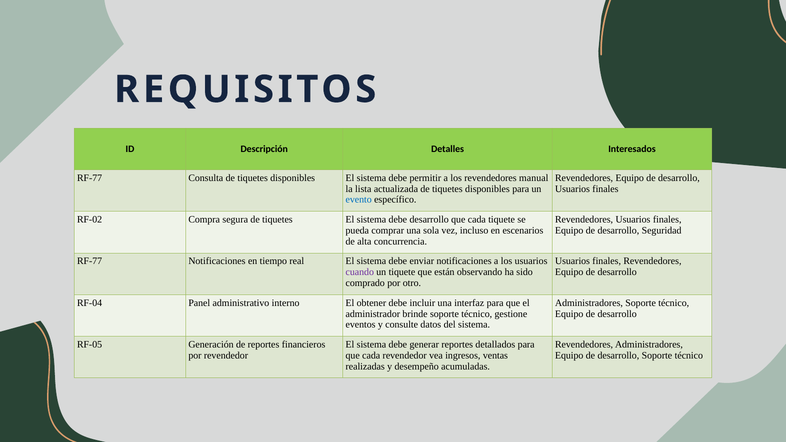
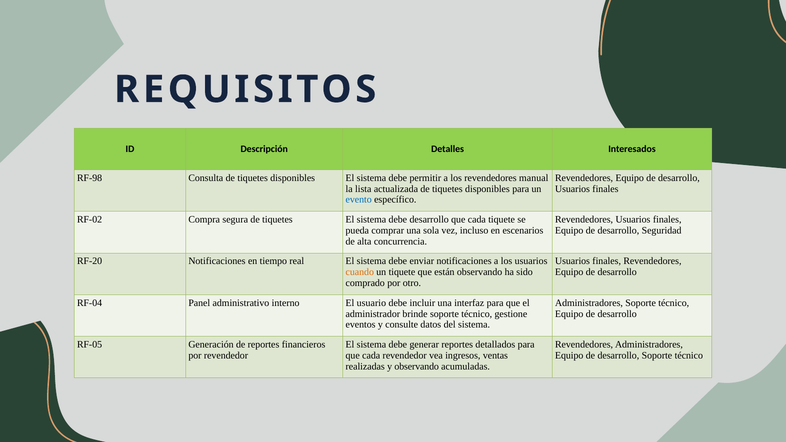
RF-77 at (90, 178): RF-77 -> RF-98
RF-77 at (90, 261): RF-77 -> RF-20
cuando colour: purple -> orange
obtener: obtener -> usuario
y desempeño: desempeño -> observando
